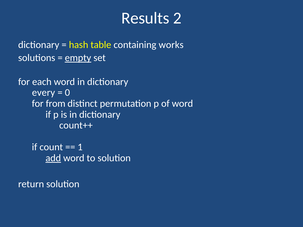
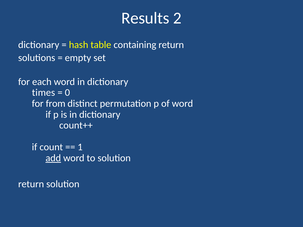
containing works: works -> return
empty underline: present -> none
every: every -> times
